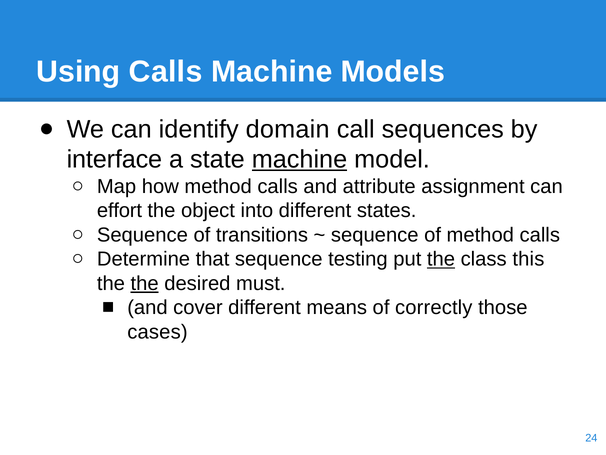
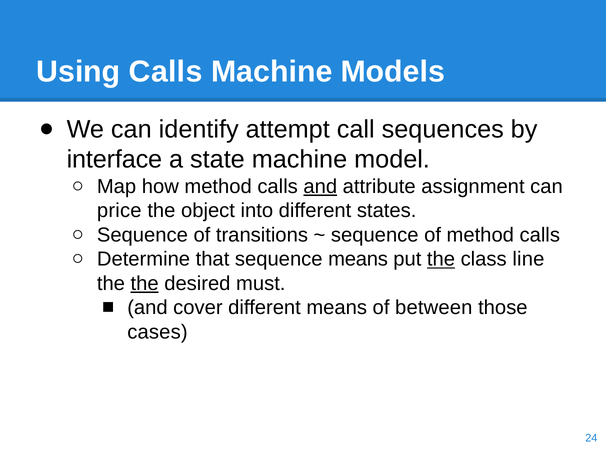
domain: domain -> attempt
machine at (299, 159) underline: present -> none
and at (320, 186) underline: none -> present
effort: effort -> price
sequence testing: testing -> means
this: this -> line
correctly: correctly -> between
